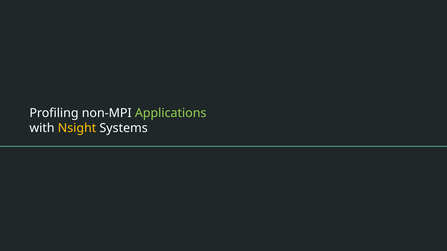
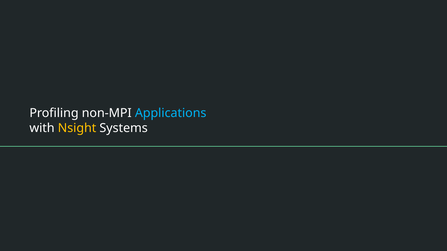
Applications colour: light green -> light blue
